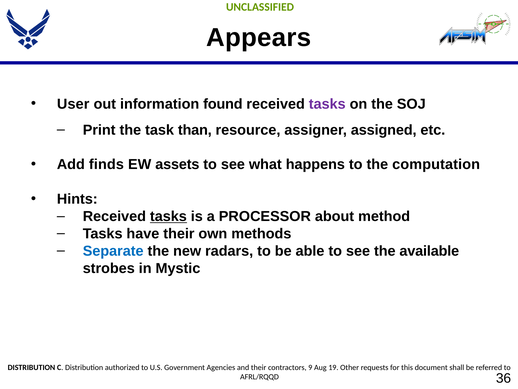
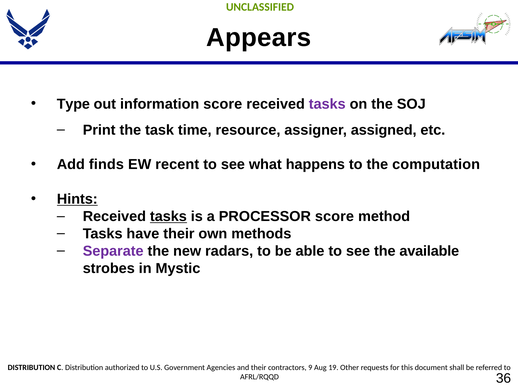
User: User -> Type
information found: found -> score
than: than -> time
assets: assets -> recent
Hints underline: none -> present
PROCESSOR about: about -> score
Separate colour: blue -> purple
